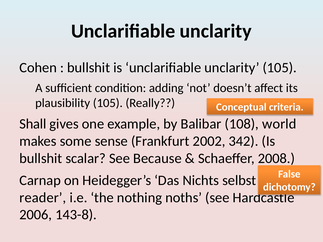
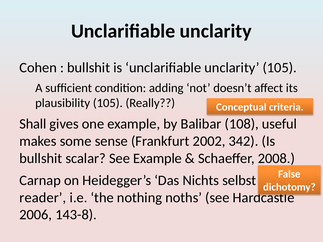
world: world -> useful
See Because: Because -> Example
